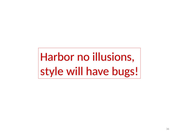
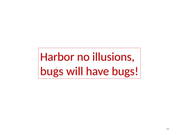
style at (52, 71): style -> bugs
